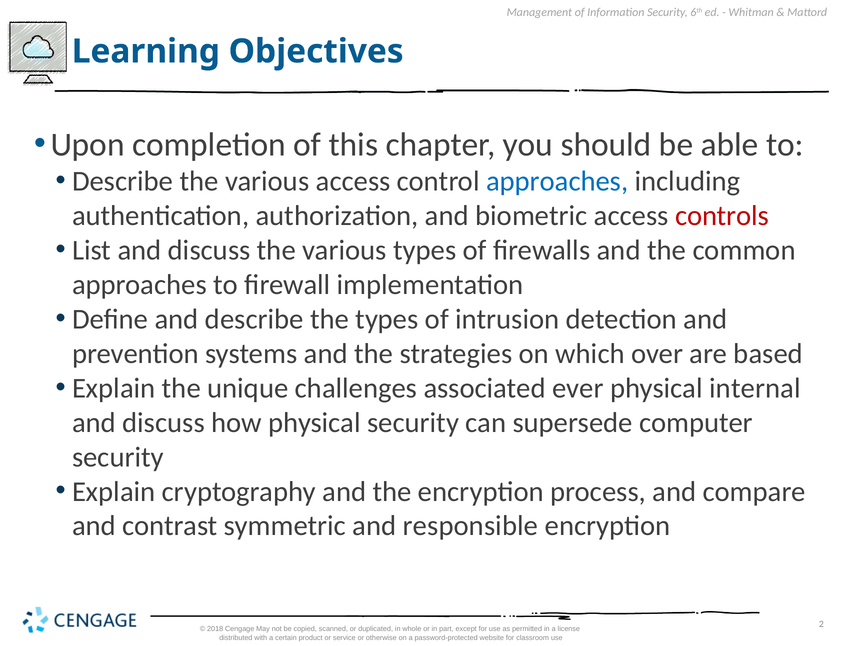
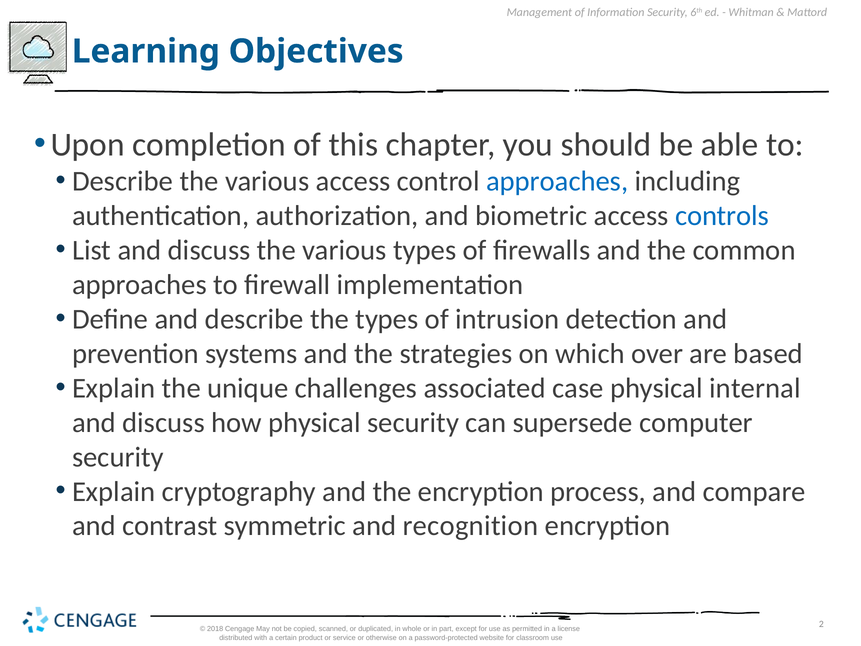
controls colour: red -> blue
ever: ever -> case
responsible: responsible -> recognition
